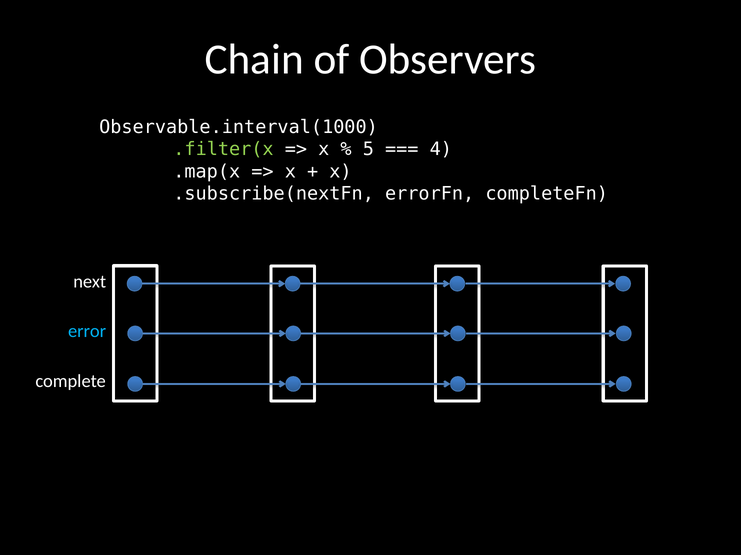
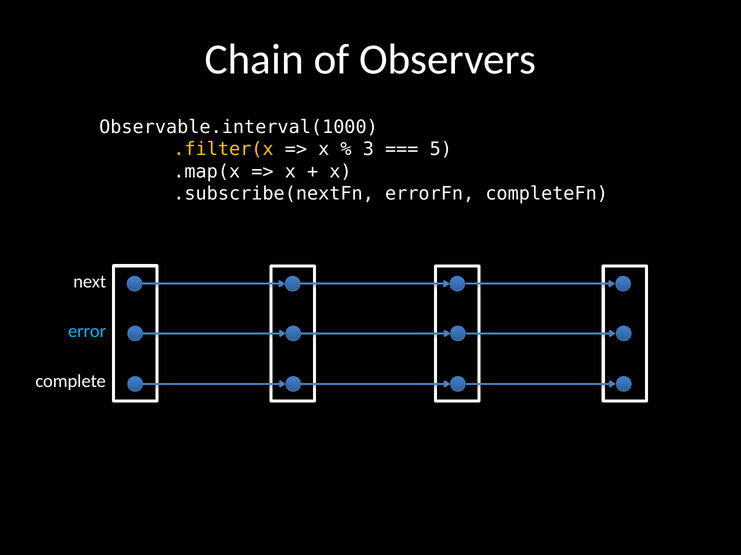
.filter(x colour: light green -> yellow
5: 5 -> 3
4: 4 -> 5
